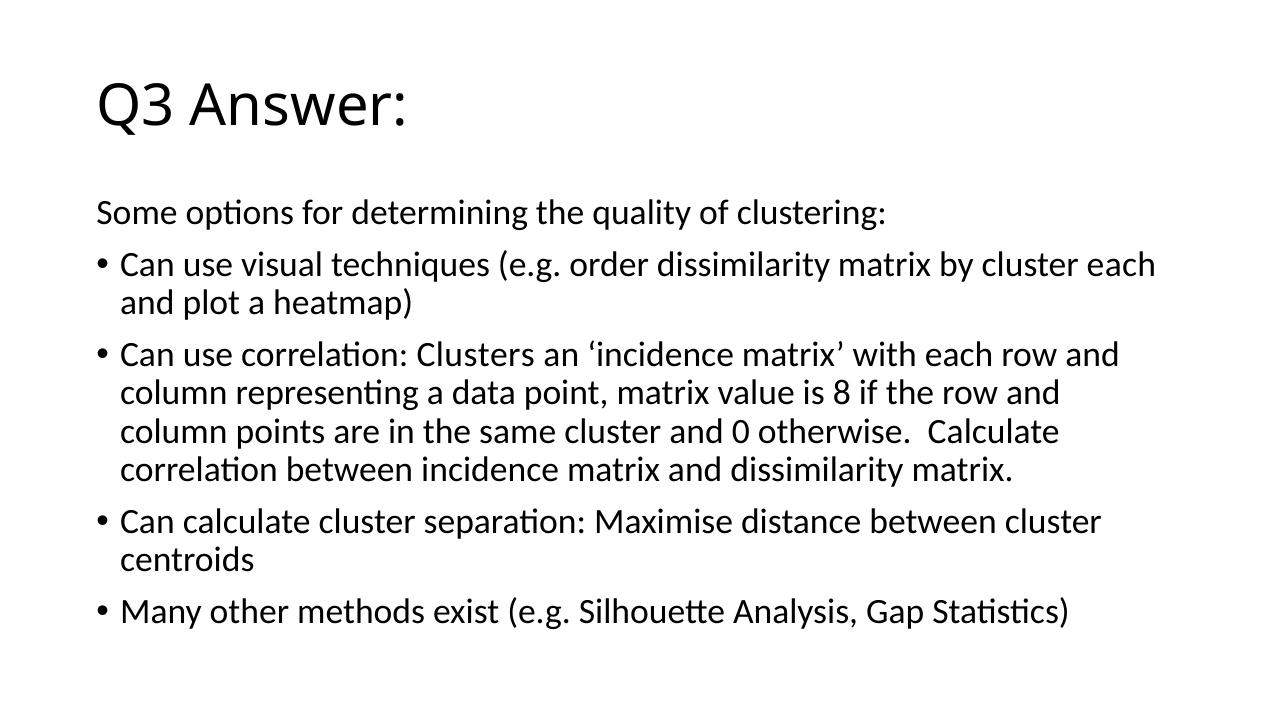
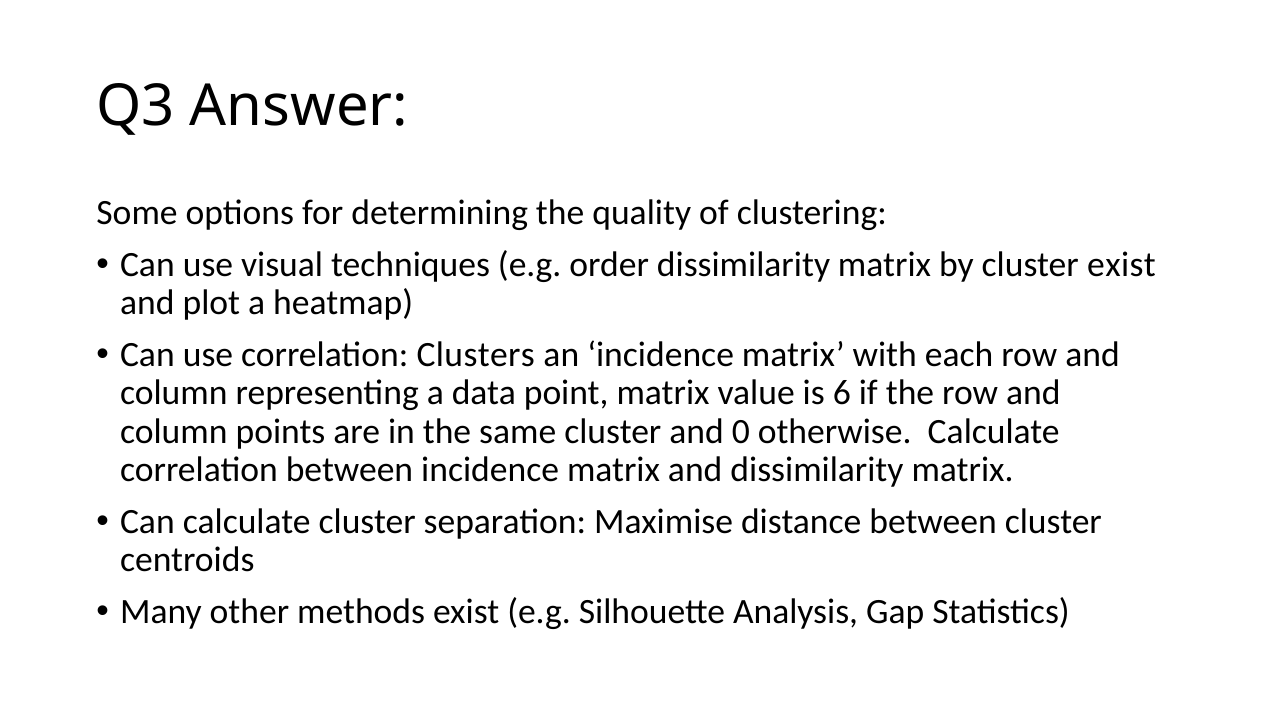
cluster each: each -> exist
8: 8 -> 6
